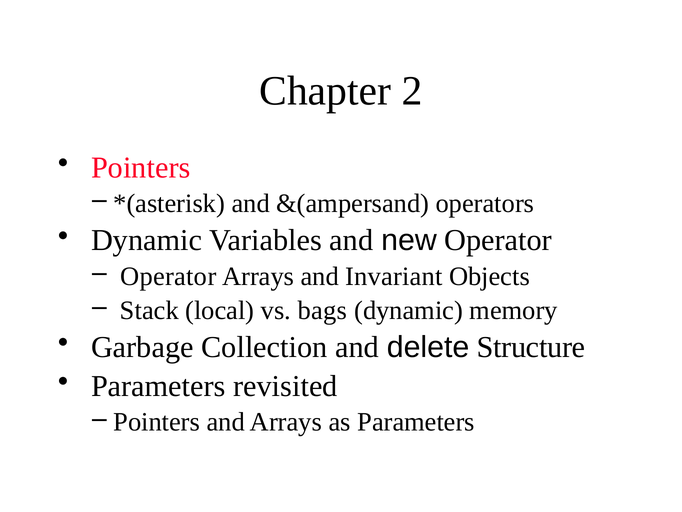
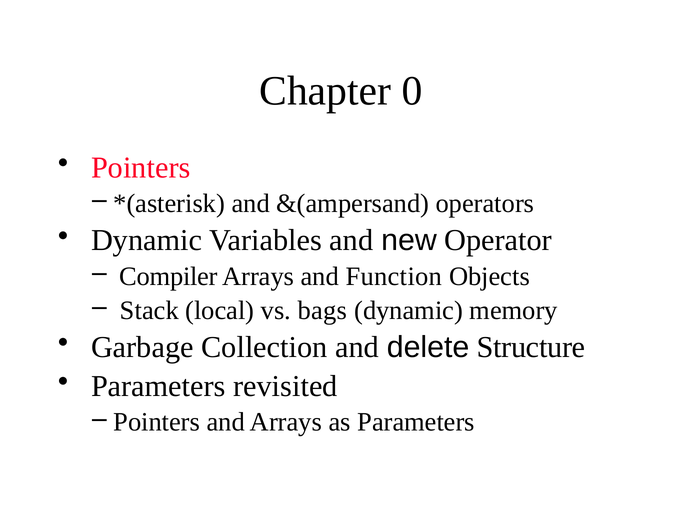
2: 2 -> 0
Operator at (168, 276): Operator -> Compiler
Invariant: Invariant -> Function
